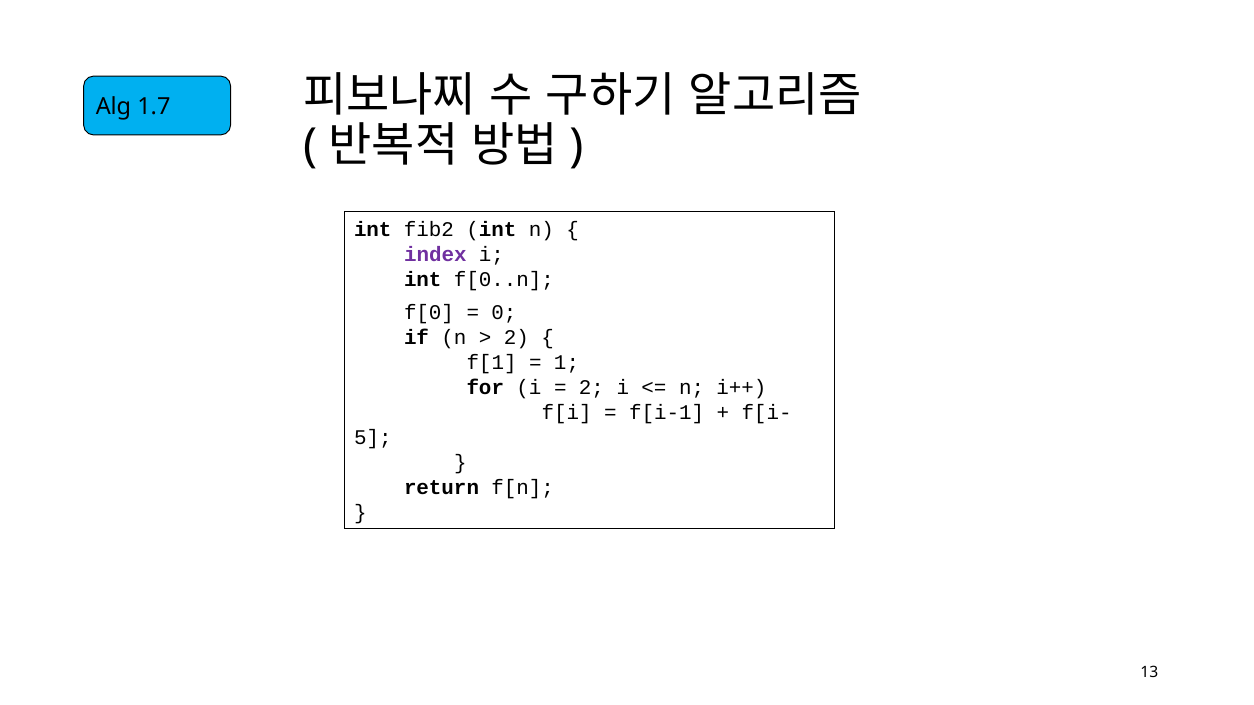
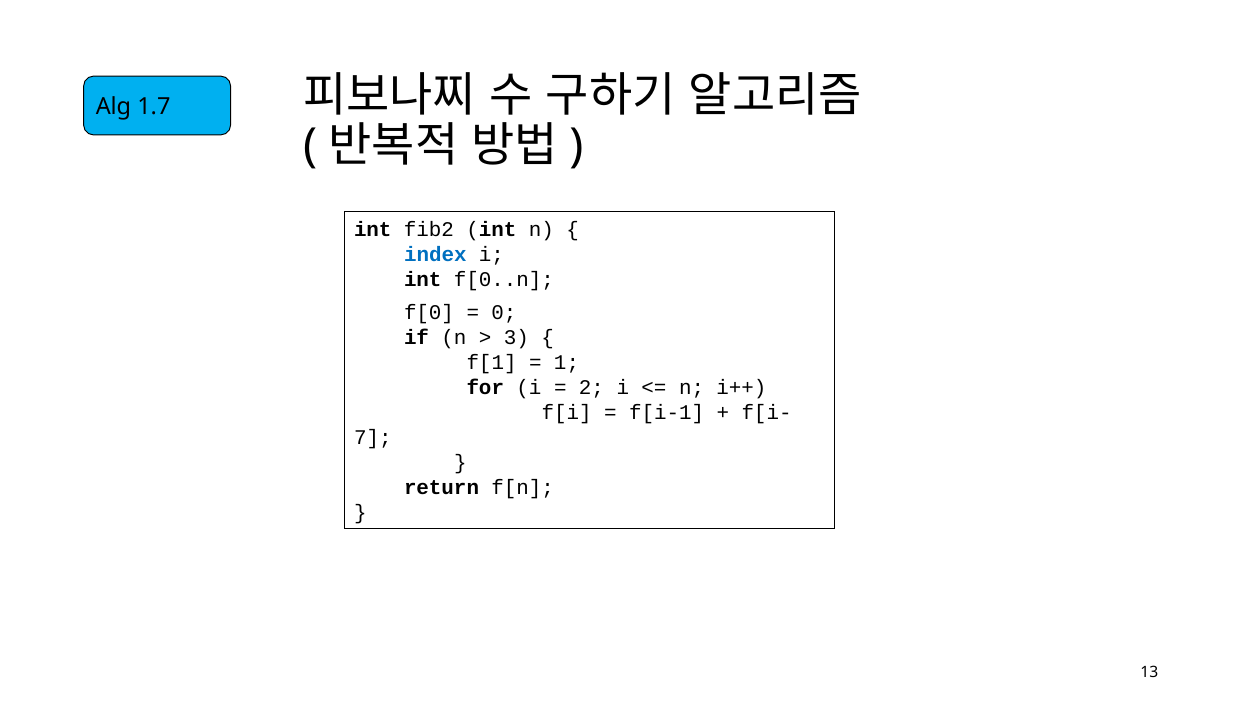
index colour: purple -> blue
2 at (516, 338): 2 -> 3
5: 5 -> 7
